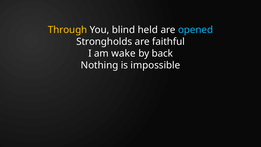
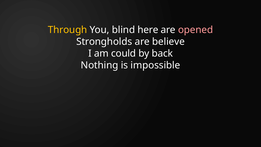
held: held -> here
opened colour: light blue -> pink
faithful: faithful -> believe
wake: wake -> could
